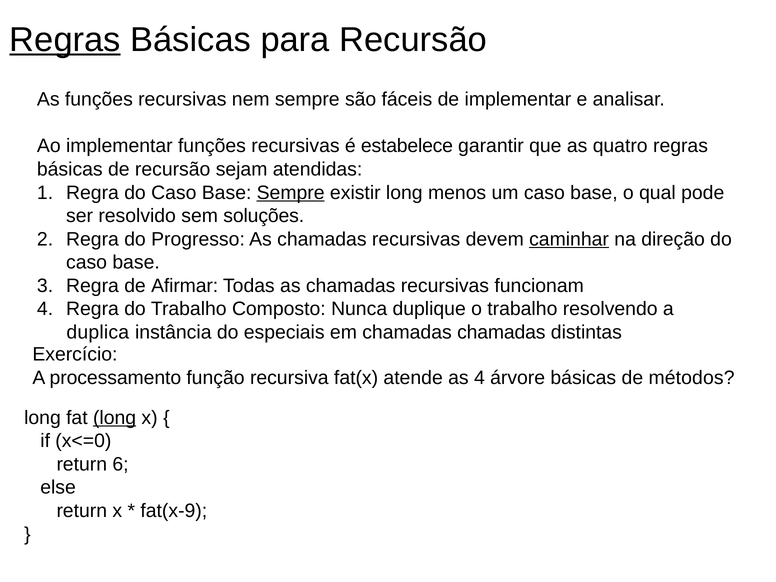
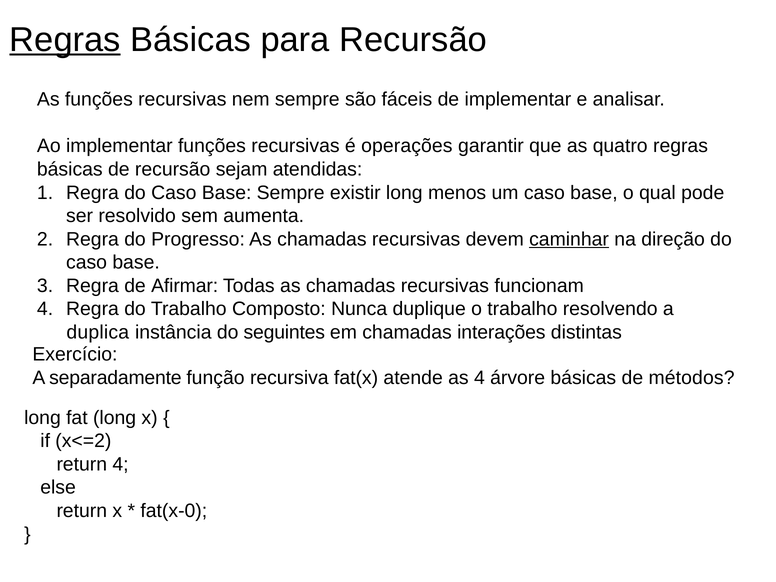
estabelece: estabelece -> operações
Sempre at (291, 193) underline: present -> none
soluções: soluções -> aumenta
especiais: especiais -> seguintes
chamadas chamadas: chamadas -> interações
processamento: processamento -> separadamente
long at (115, 418) underline: present -> none
x<=0: x<=0 -> x<=2
return 6: 6 -> 4
fat(x-9: fat(x-9 -> fat(x-0
